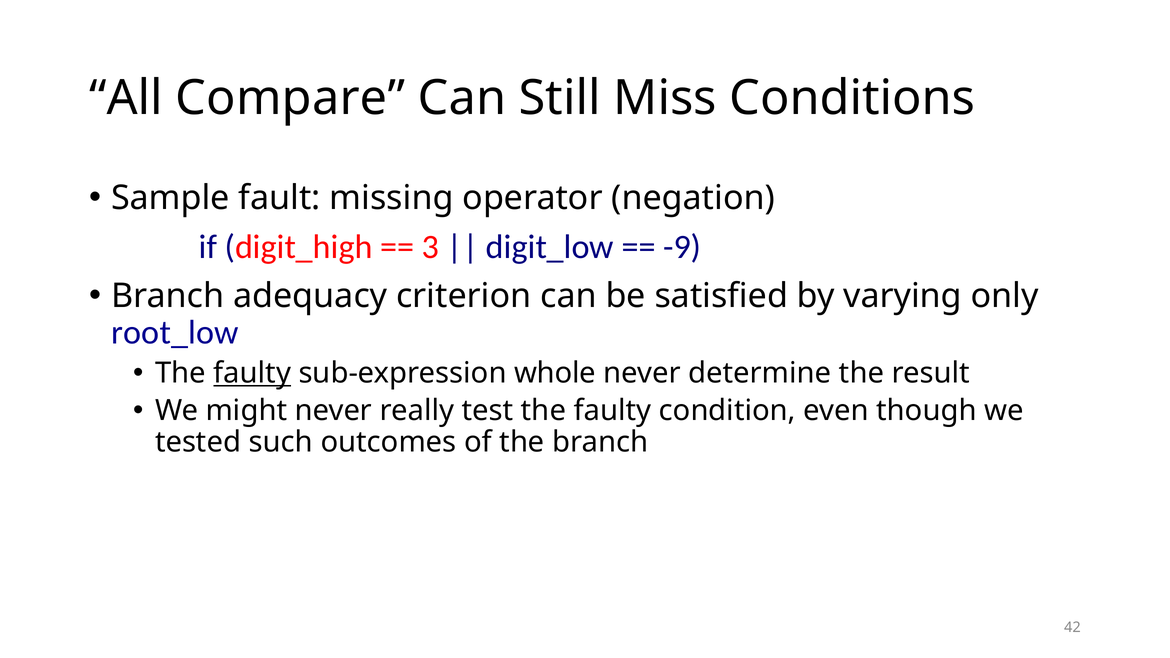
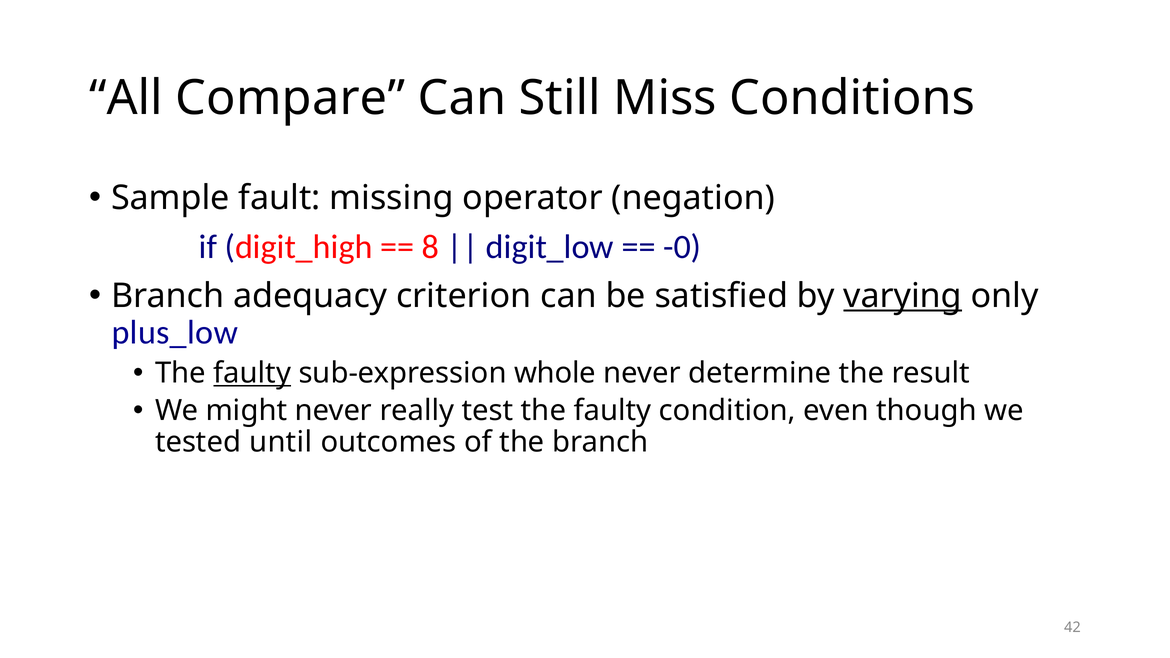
3: 3 -> 8
-9: -9 -> -0
varying underline: none -> present
root_low: root_low -> plus_low
such: such -> until
